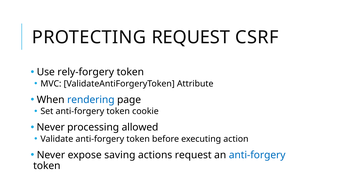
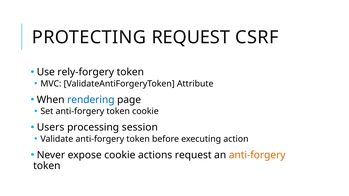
Never at (51, 128): Never -> Users
allowed: allowed -> session
expose saving: saving -> cookie
anti-forgery at (257, 155) colour: blue -> orange
